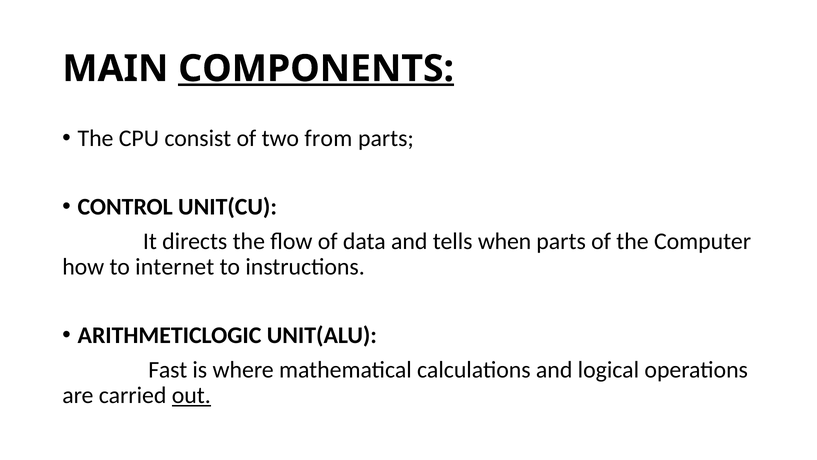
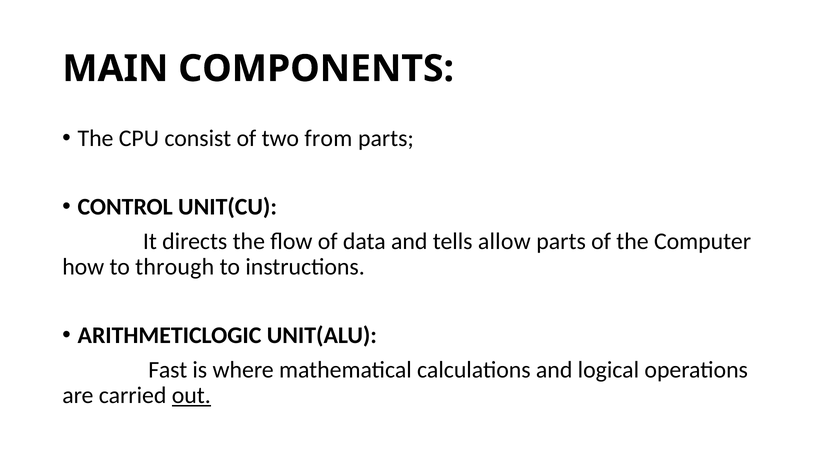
COMPONENTS underline: present -> none
when: when -> allow
internet: internet -> through
